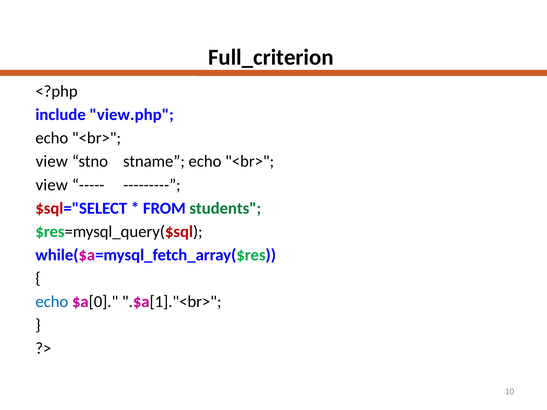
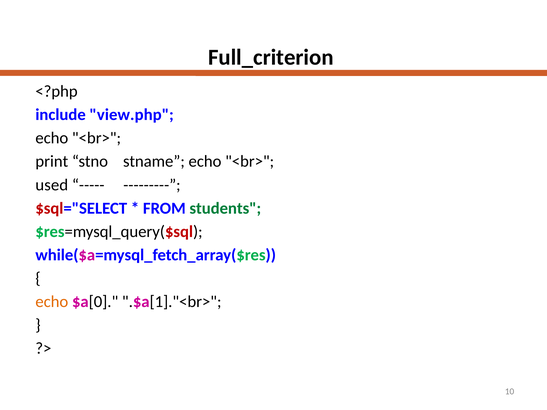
view at (52, 162): view -> print
view at (52, 185): view -> used
echo at (52, 302) colour: blue -> orange
